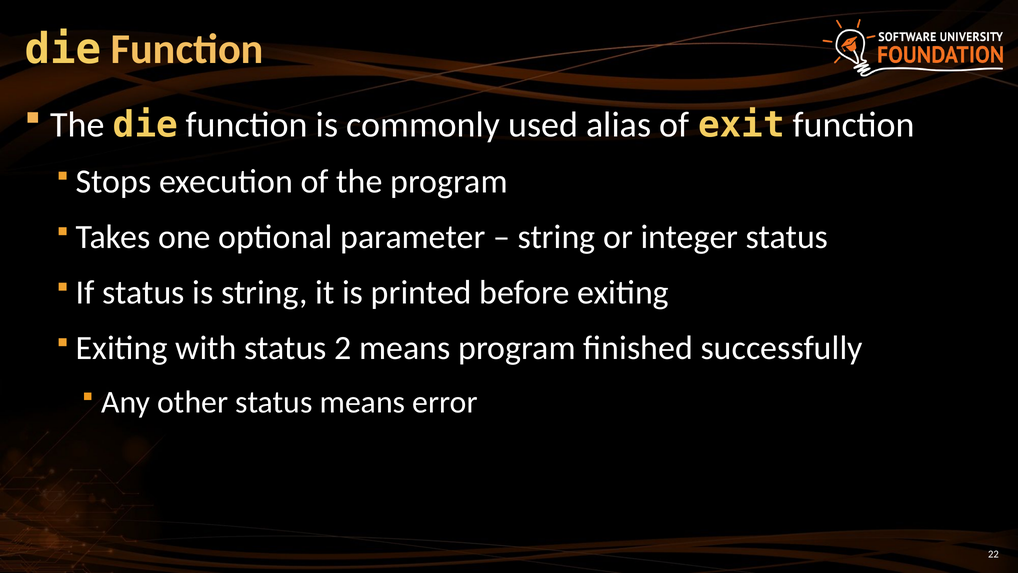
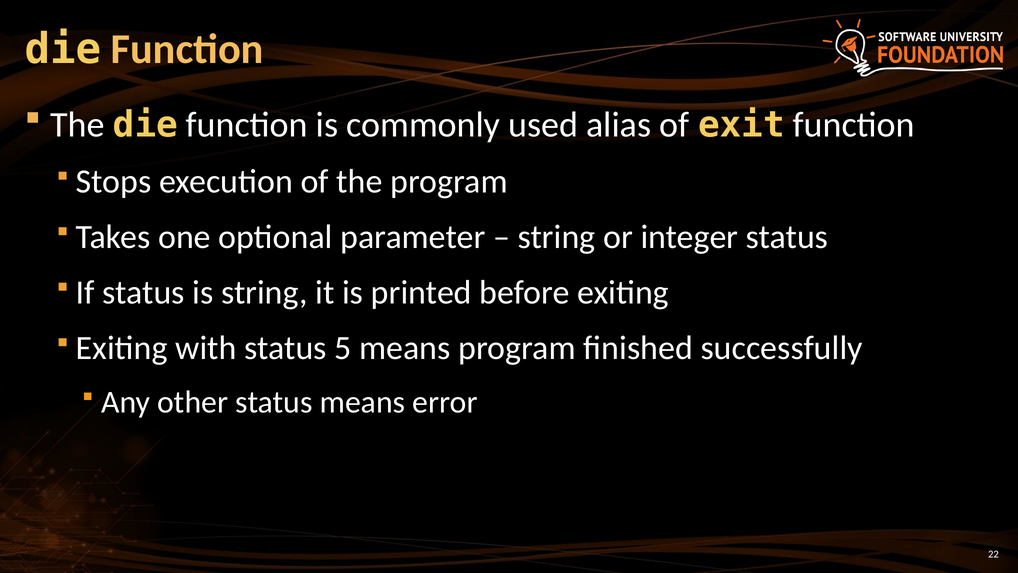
2: 2 -> 5
